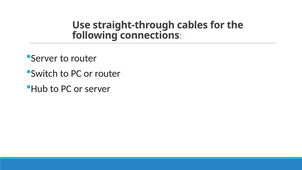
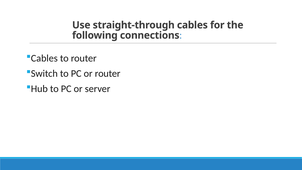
Server at (44, 58): Server -> Cables
